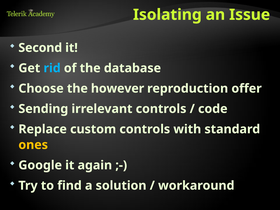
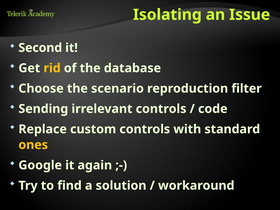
rid colour: light blue -> yellow
however: however -> scenario
offer: offer -> filter
